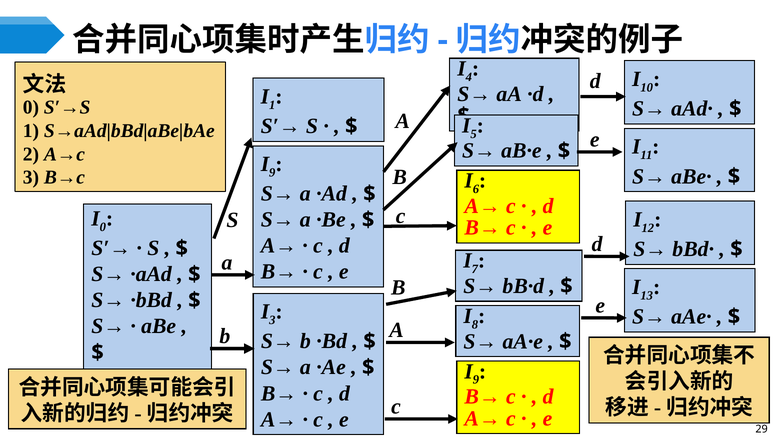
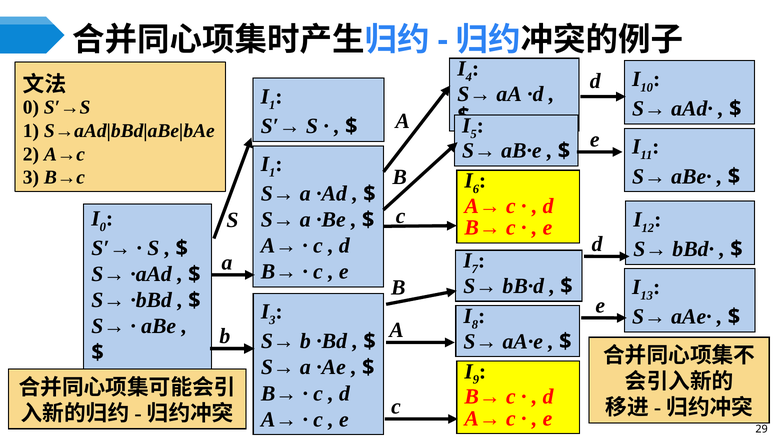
9 at (272, 173): 9 -> 1
